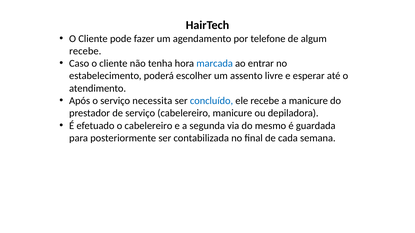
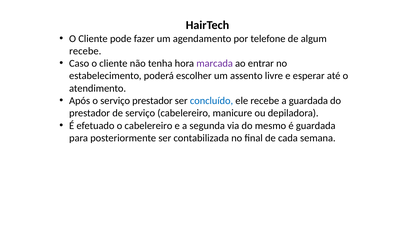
marcada colour: blue -> purple
serviço necessita: necessita -> prestador
a manicure: manicure -> guardada
